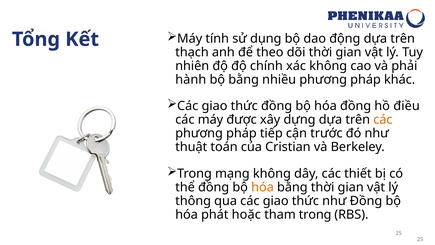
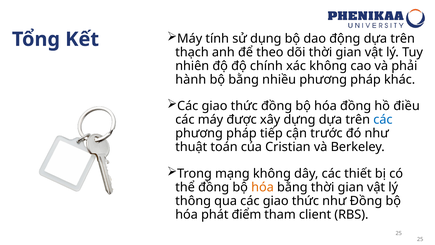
các at (383, 120) colour: orange -> blue
hoặc: hoặc -> điểm
tham trong: trong -> client
